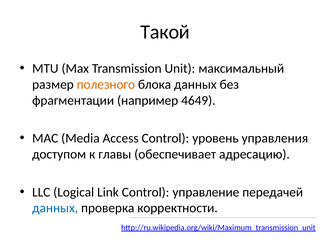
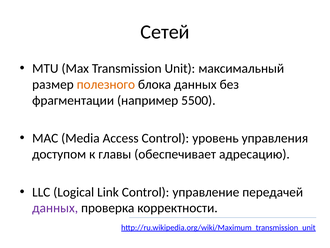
Такой: Такой -> Сетей
4649: 4649 -> 5500
данных at (55, 208) colour: blue -> purple
